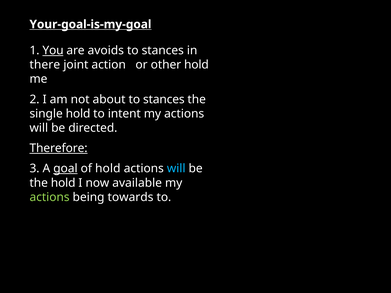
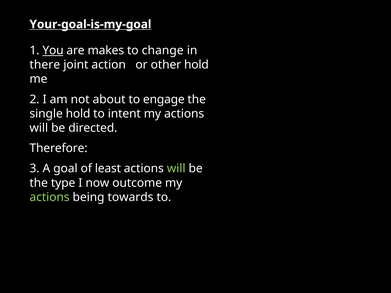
avoids: avoids -> makes
stances at (163, 50): stances -> change
about to stances: stances -> engage
Therefore underline: present -> none
goal underline: present -> none
of hold: hold -> least
will at (176, 169) colour: light blue -> light green
the hold: hold -> type
available: available -> outcome
